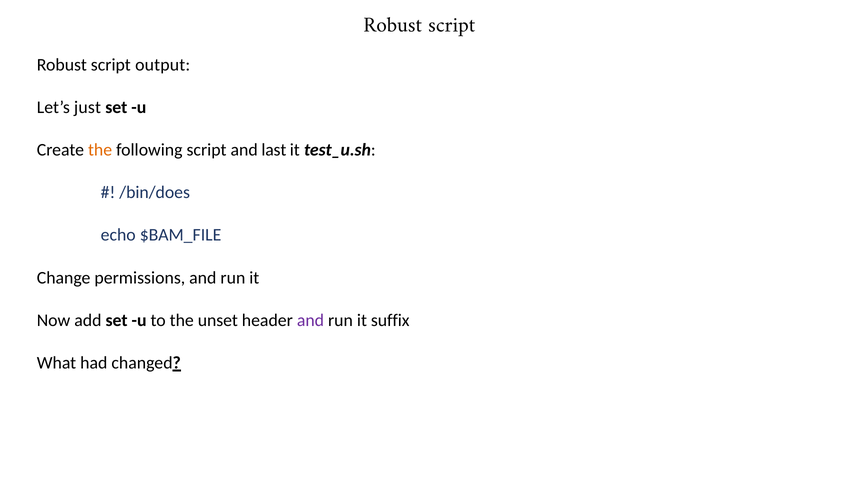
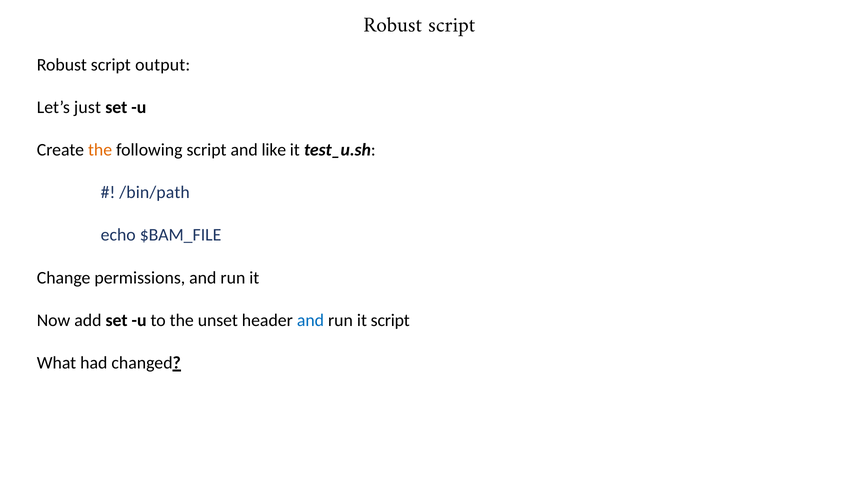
last: last -> like
/bin/does: /bin/does -> /bin/path
and at (310, 320) colour: purple -> blue
it suffix: suffix -> script
